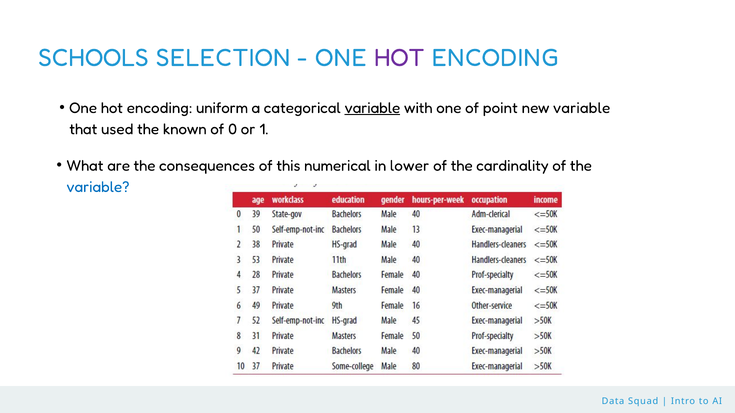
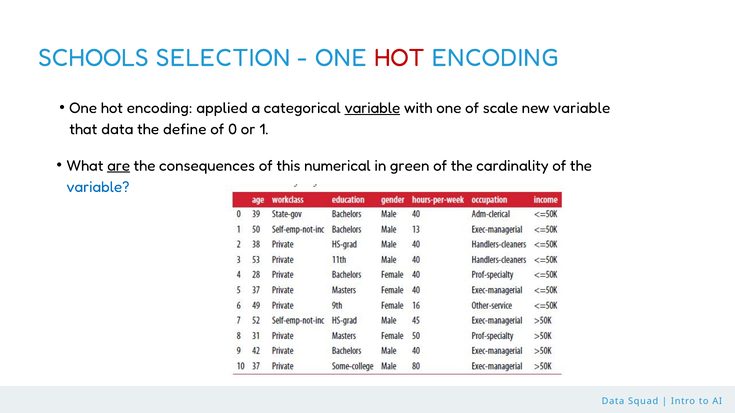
HOT at (399, 58) colour: purple -> red
uniform: uniform -> applied
point: point -> scale
that used: used -> data
known: known -> define
are underline: none -> present
lower: lower -> green
